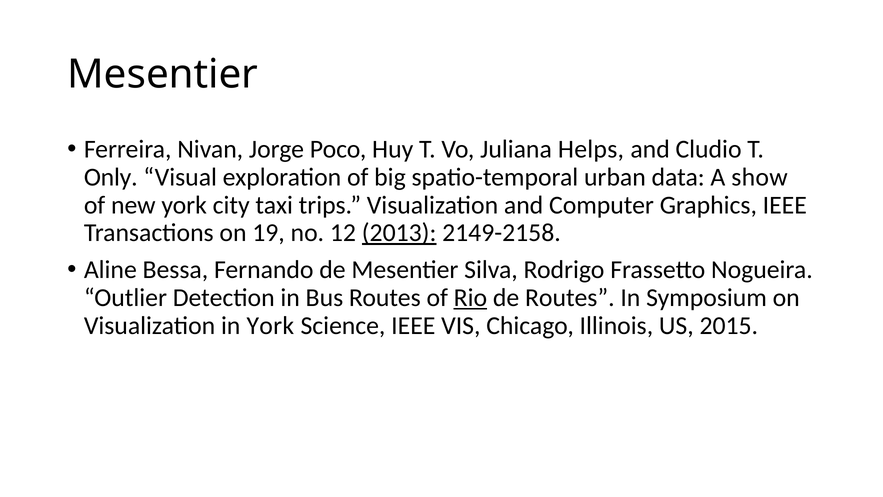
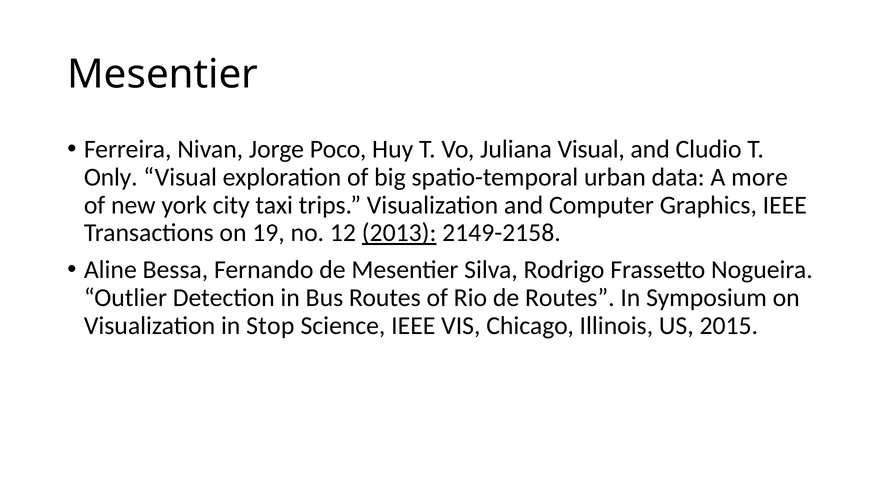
Juliana Helps: Helps -> Visual
show: show -> more
Rio underline: present -> none
in York: York -> Stop
